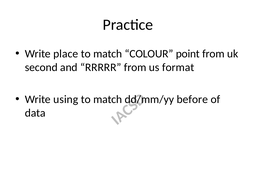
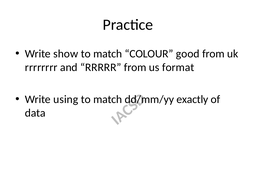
place: place -> show
point: point -> good
second: second -> rrrrrrrr
before: before -> exactly
